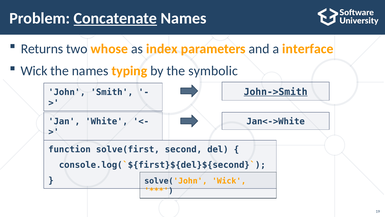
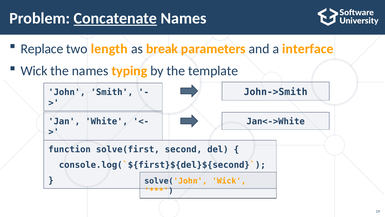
Returns: Returns -> Replace
whose: whose -> length
index: index -> break
symbolic: symbolic -> template
John->Smith underline: present -> none
